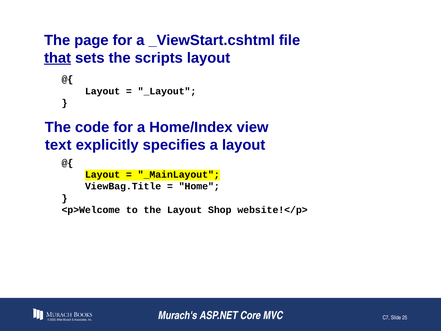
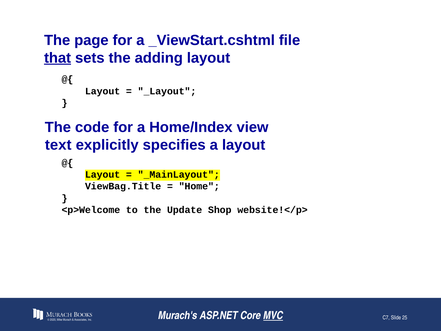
scripts: scripts -> adding
the Layout: Layout -> Update
MVC underline: none -> present
